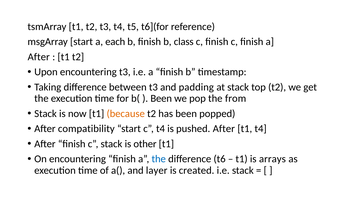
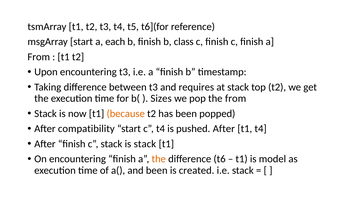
After at (39, 57): After -> From
padding: padding -> requires
Been at (161, 98): Been -> Sizes
is other: other -> stack
the at (159, 159) colour: blue -> orange
arrays: arrays -> model
and layer: layer -> been
